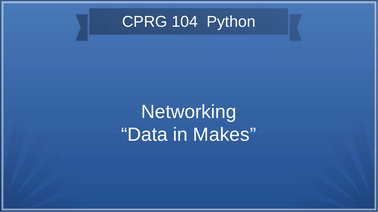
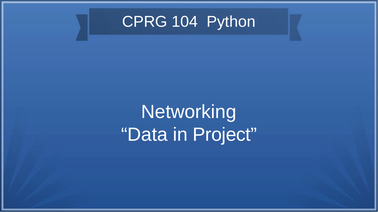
Makes: Makes -> Project
